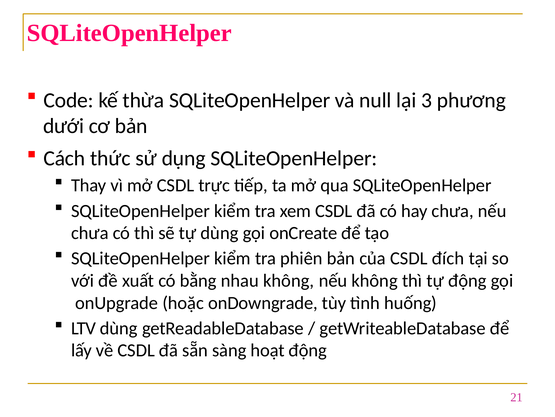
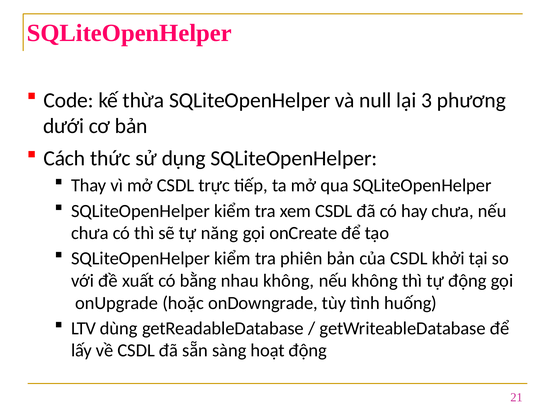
tự dùng: dùng -> năng
đích: đích -> khởi
